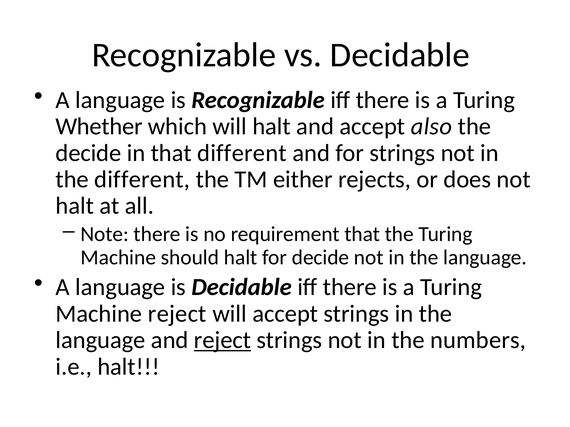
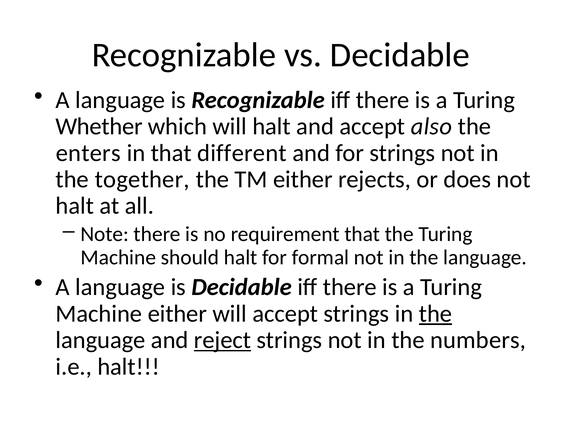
decide at (88, 153): decide -> enters
the different: different -> together
for decide: decide -> formal
Machine reject: reject -> either
the at (435, 314) underline: none -> present
